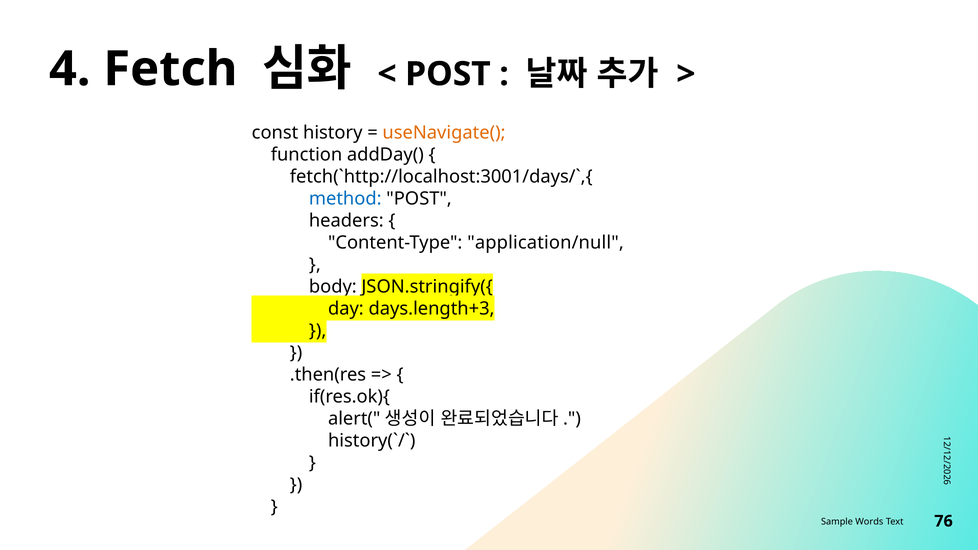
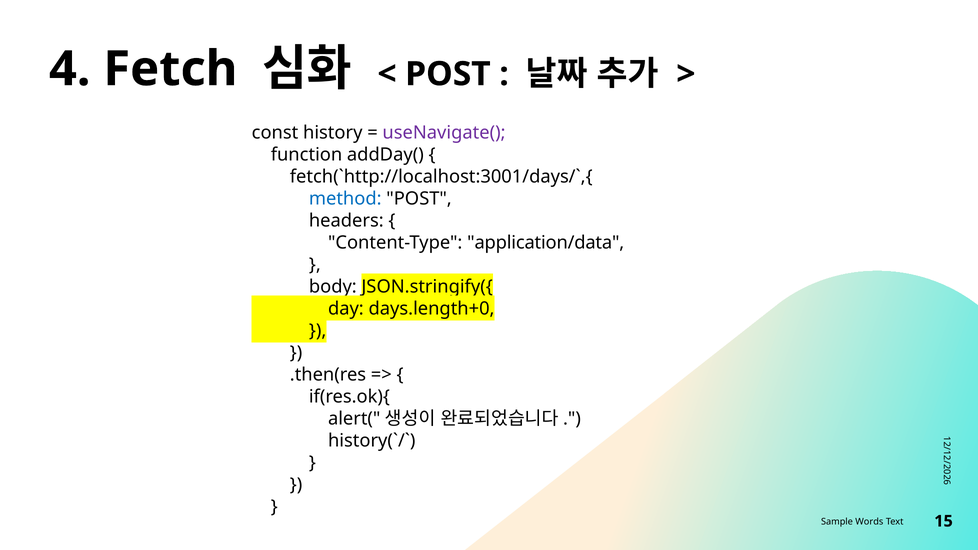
useNavigate( colour: orange -> purple
application/null: application/null -> application/data
days.length+3: days.length+3 -> days.length+0
76: 76 -> 15
